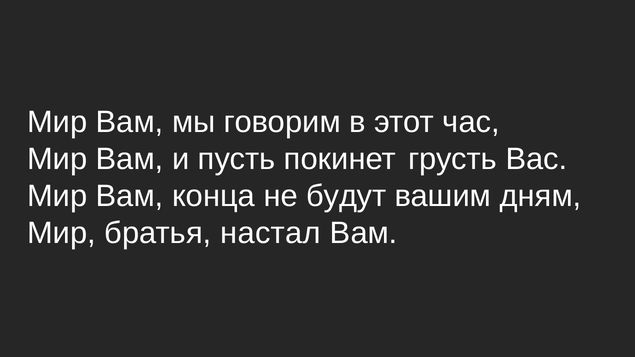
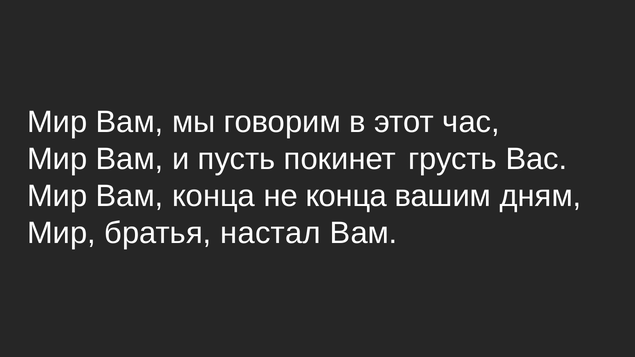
не будут: будут -> конца
